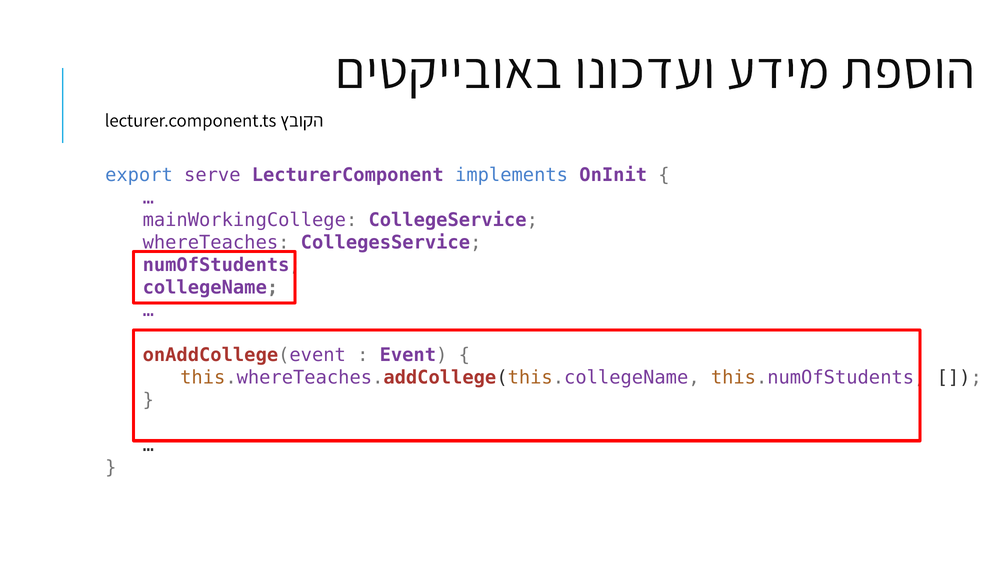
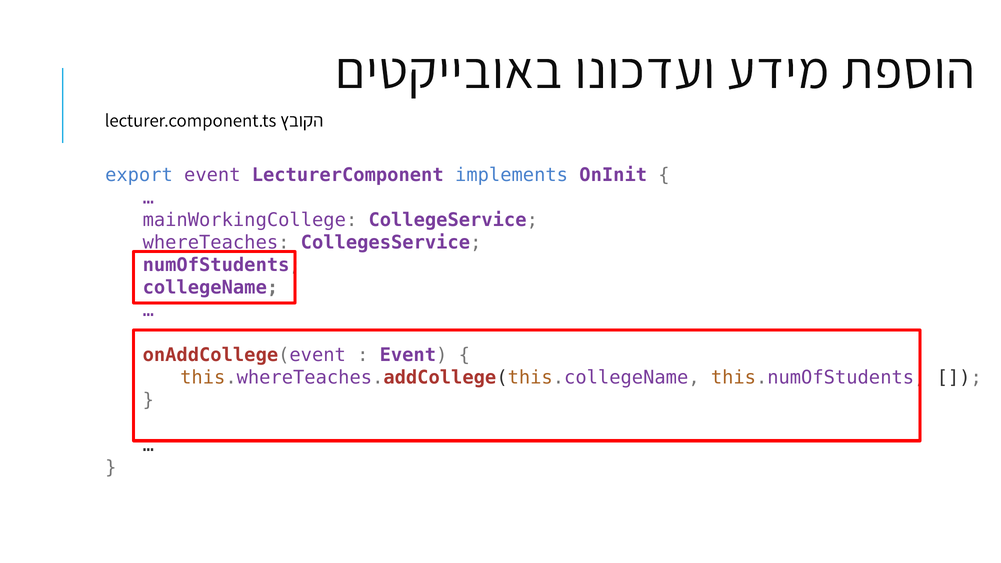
export serve: serve -> event
